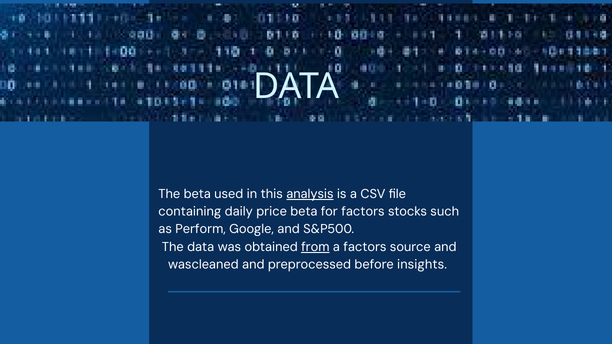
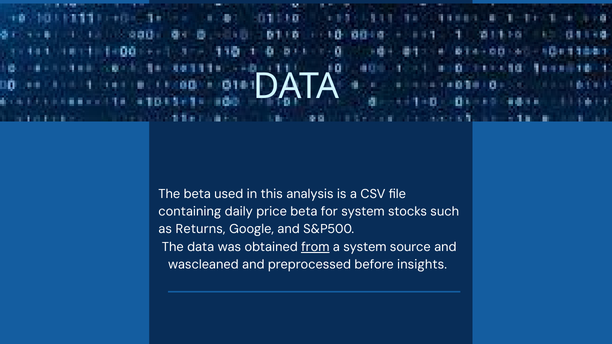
analysis underline: present -> none
for factors: factors -> system
Perform: Perform -> Returns
a factors: factors -> system
